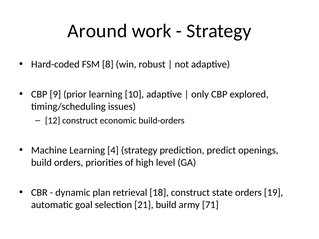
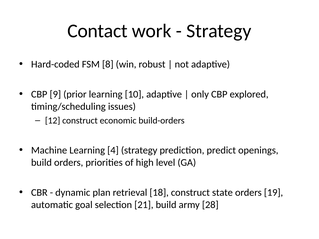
Around: Around -> Contact
71: 71 -> 28
